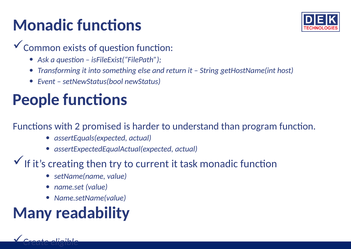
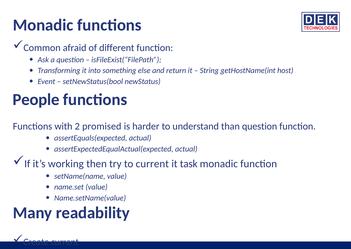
exists: exists -> afraid
of question: question -> different
than program: program -> question
creating: creating -> working
Create eligible: eligible -> current
